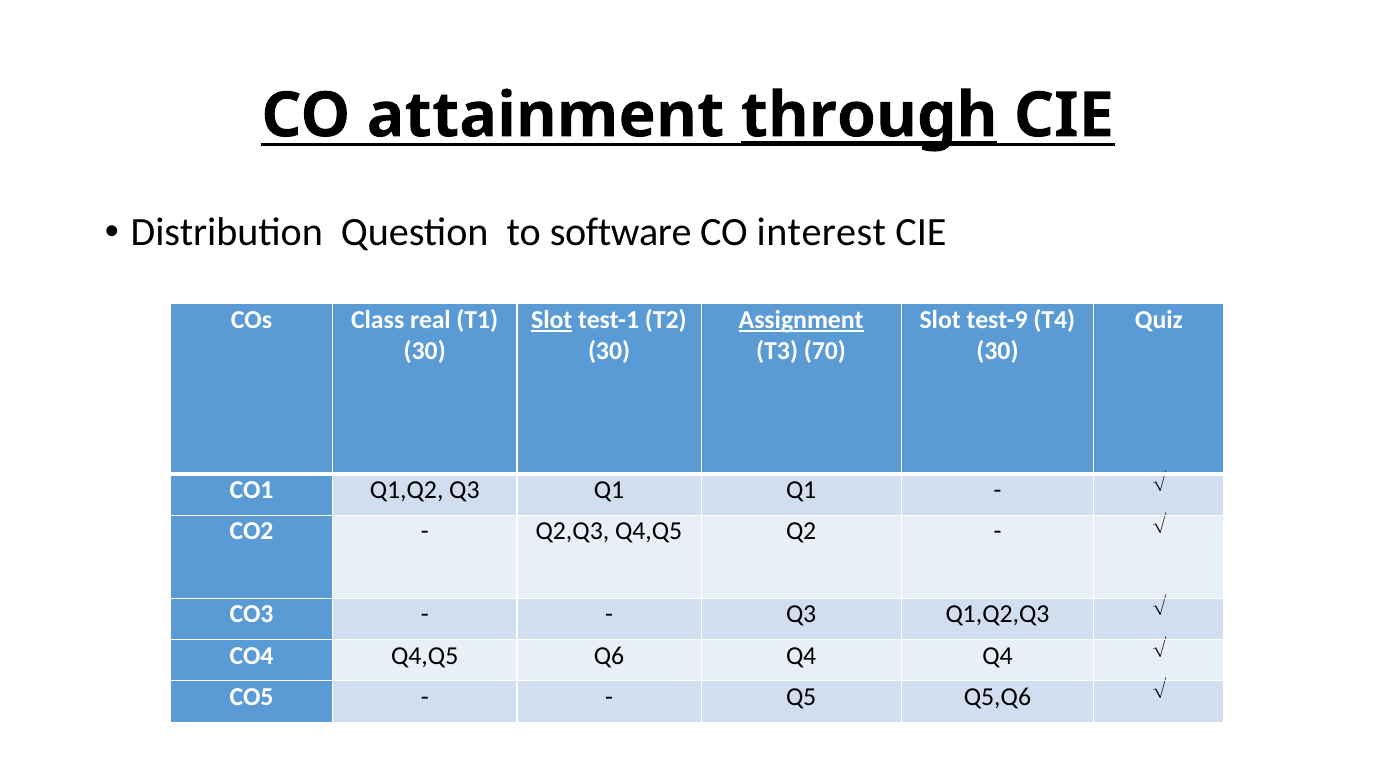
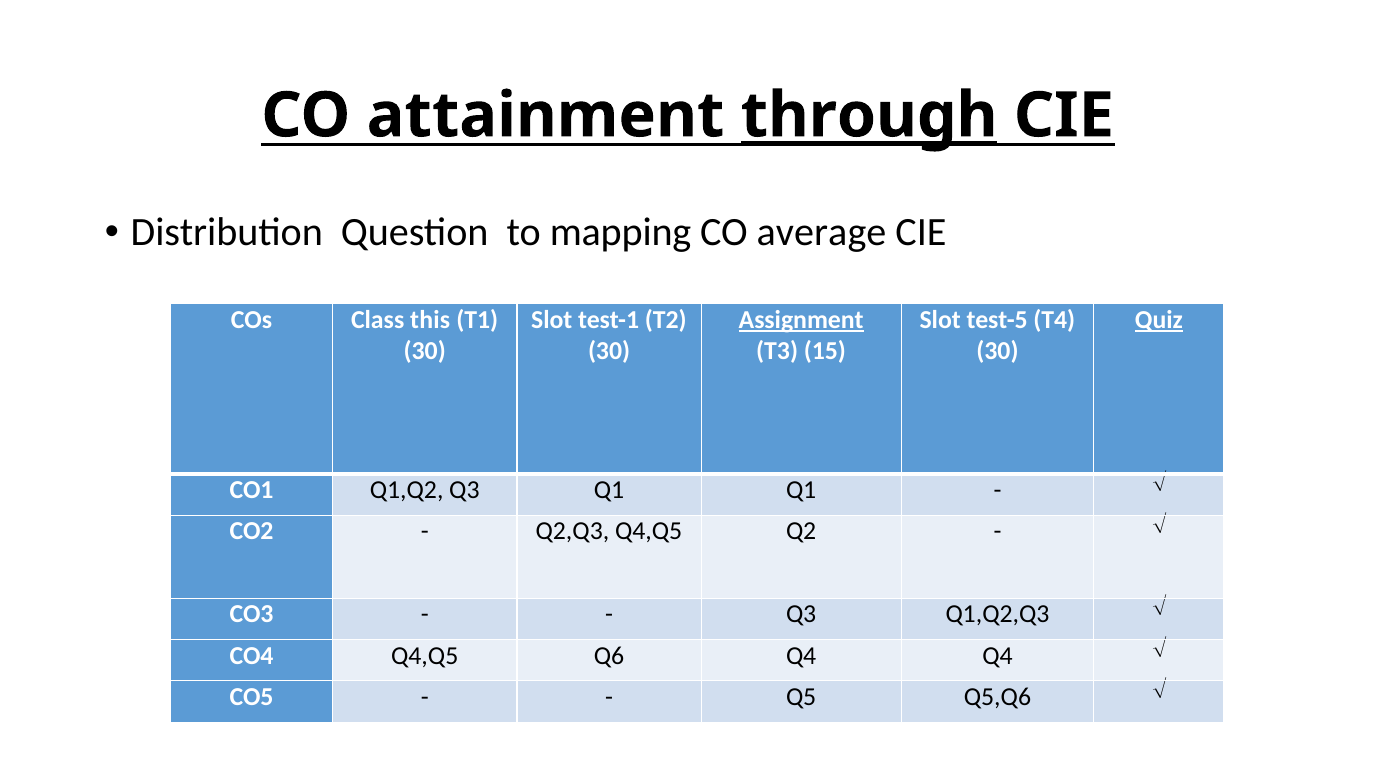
software: software -> mapping
interest: interest -> average
real: real -> this
Slot at (552, 320) underline: present -> none
test-9: test-9 -> test-5
Quiz underline: none -> present
70: 70 -> 15
